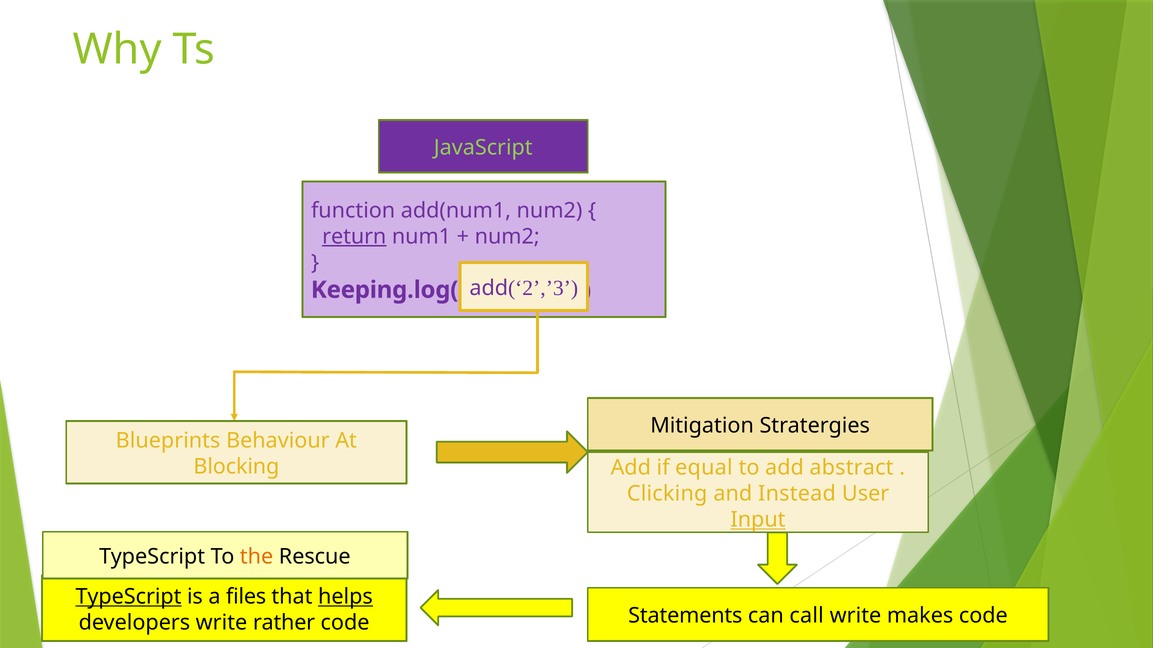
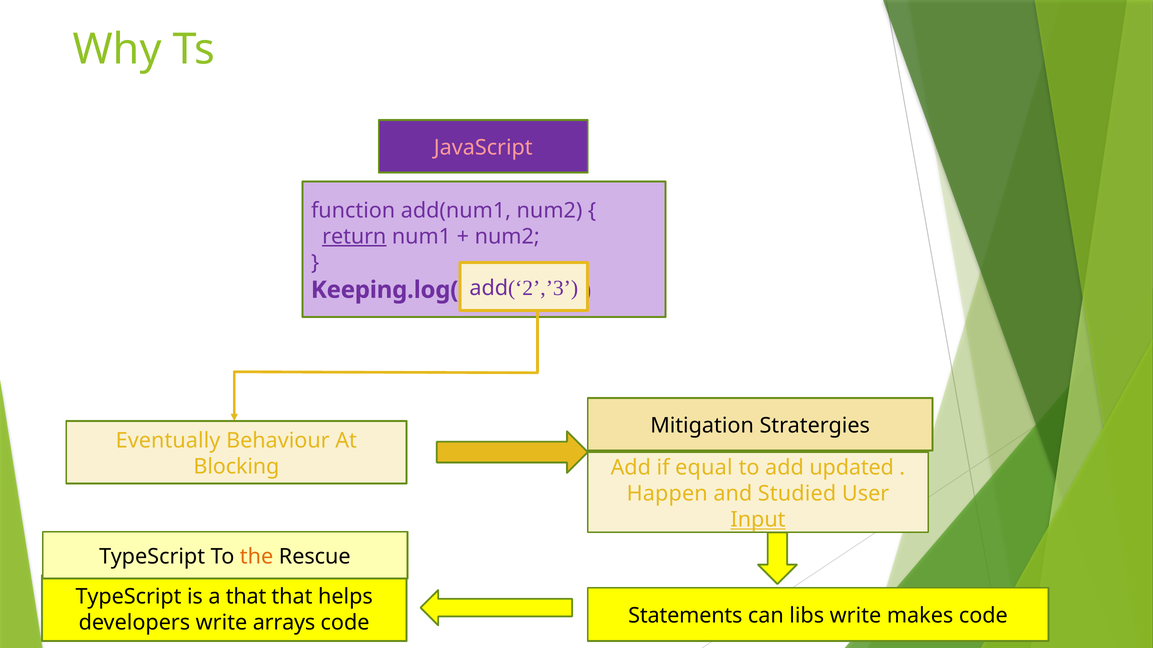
JavaScript colour: light green -> pink
Blueprints: Blueprints -> Eventually
abstract: abstract -> updated
Clicking: Clicking -> Happen
Instead: Instead -> Studied
TypeScript at (128, 597) underline: present -> none
a files: files -> that
helps underline: present -> none
call: call -> libs
rather: rather -> arrays
